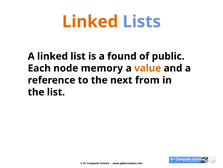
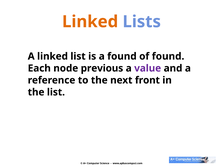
of public: public -> found
memory: memory -> previous
value colour: orange -> purple
from: from -> front
